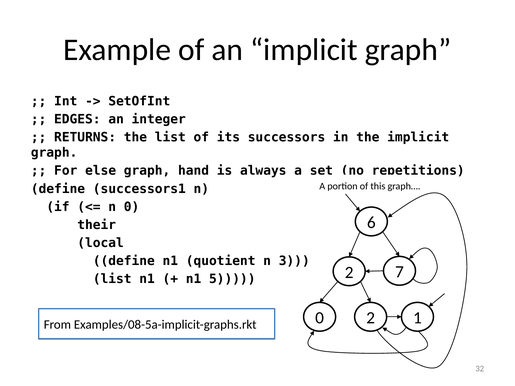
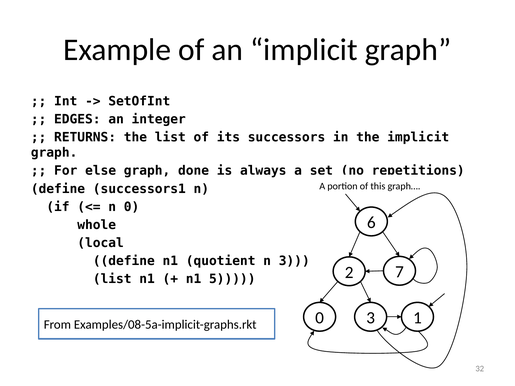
hand: hand -> done
their: their -> whole
Examples/08-5a-implicit-graphs.rkt 2: 2 -> 3
